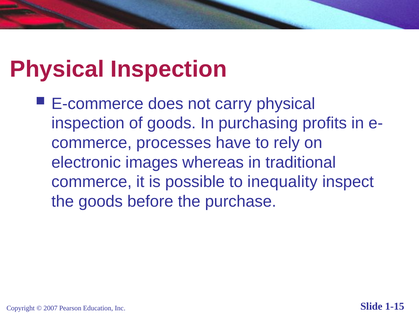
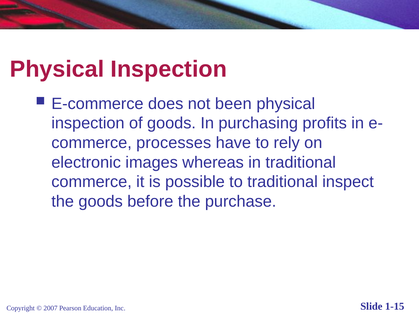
carry: carry -> been
to inequality: inequality -> traditional
